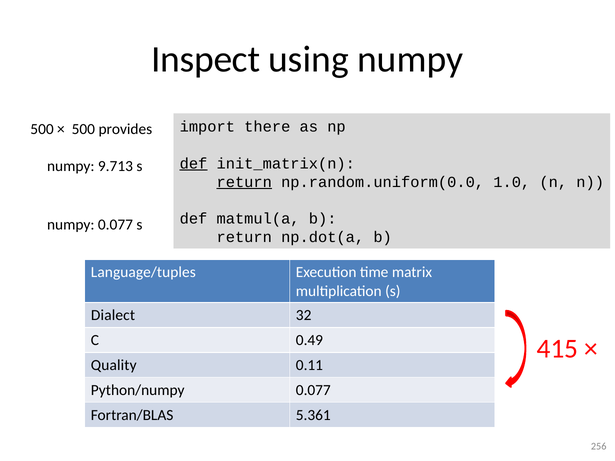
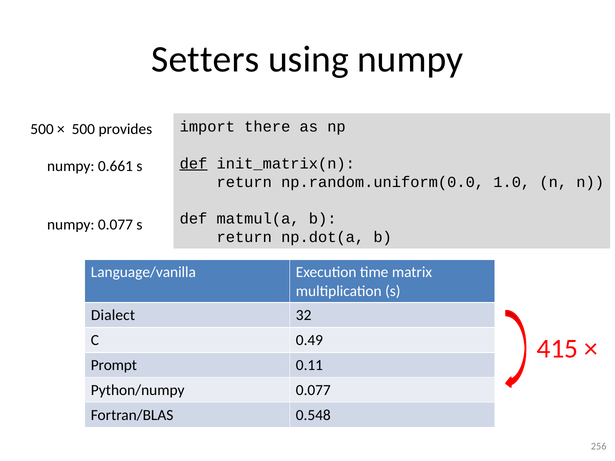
Inspect: Inspect -> Setters
9.713: 9.713 -> 0.661
return at (244, 182) underline: present -> none
Language/tuples: Language/tuples -> Language/vanilla
Quality: Quality -> Prompt
5.361: 5.361 -> 0.548
